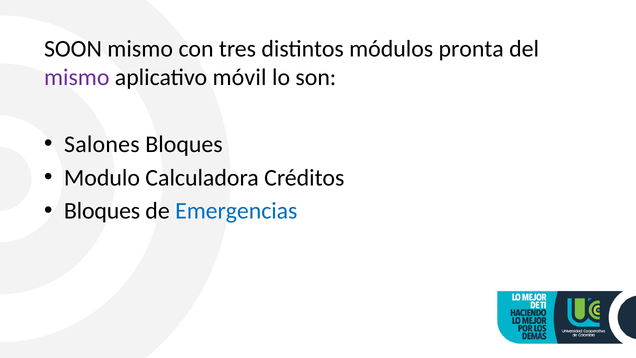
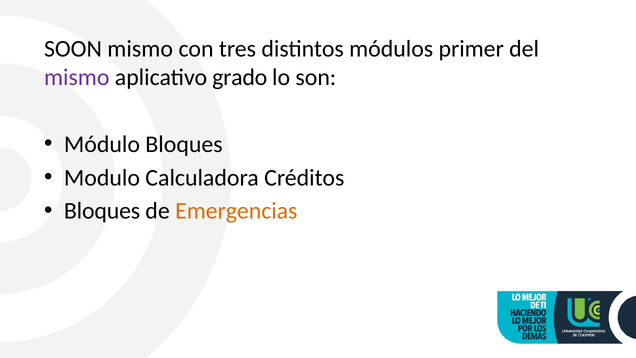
pronta: pronta -> primer
móvil: móvil -> grado
Salones: Salones -> Módulo
Emergencias colour: blue -> orange
